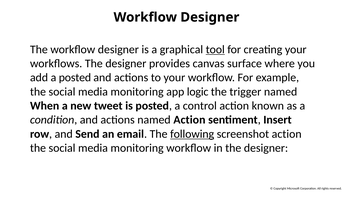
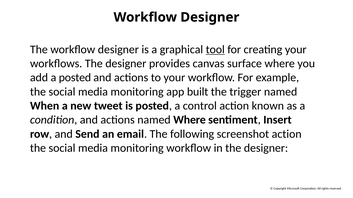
logic: logic -> built
named Action: Action -> Where
following underline: present -> none
